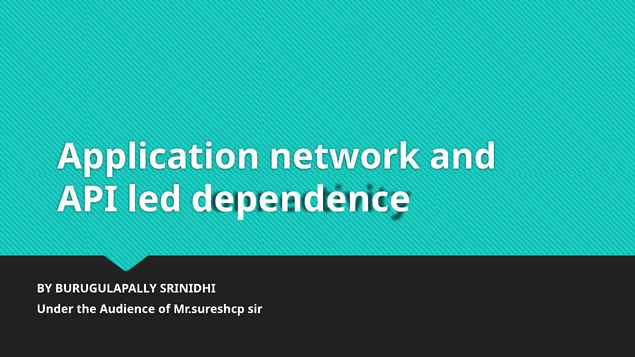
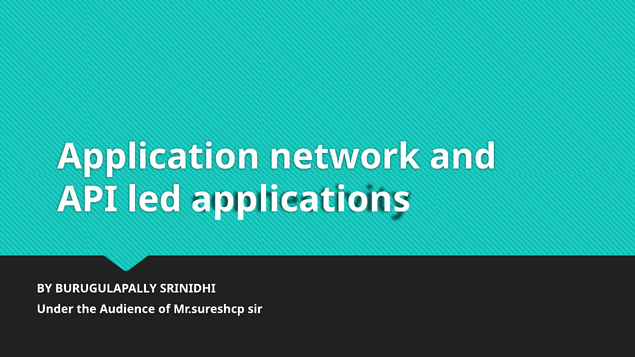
dependence: dependence -> applications
